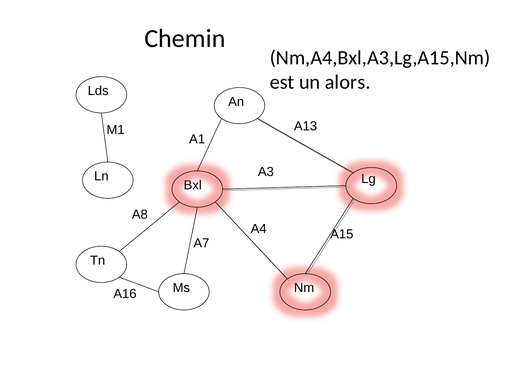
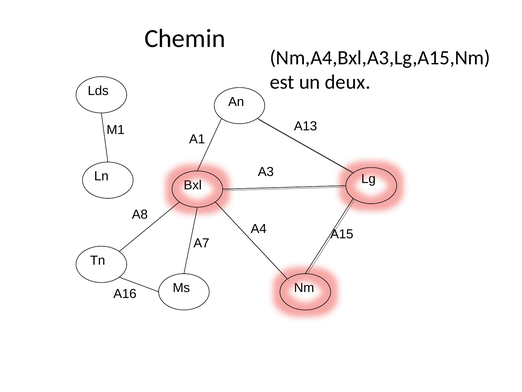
alors: alors -> deux
